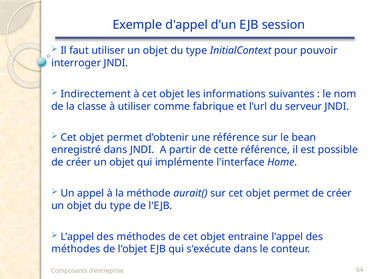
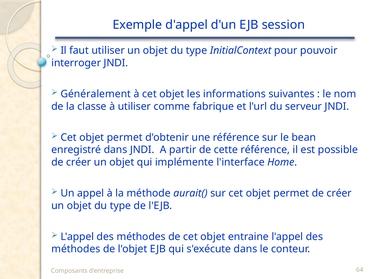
Indirectement: Indirectement -> Généralement
